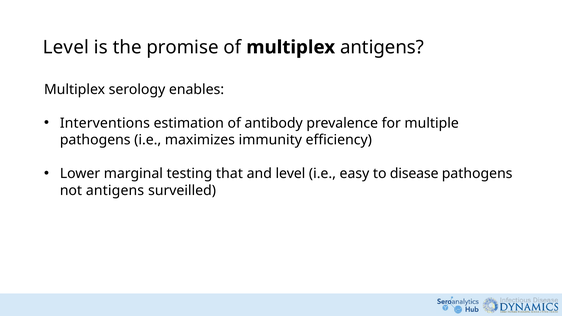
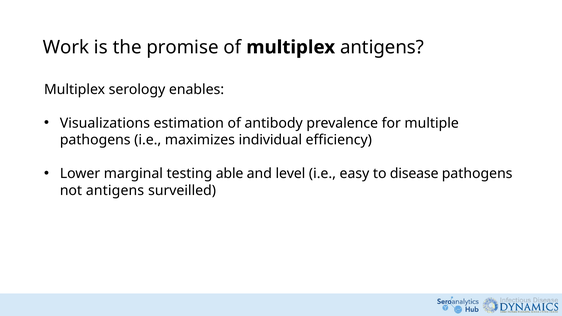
Level at (66, 47): Level -> Work
Interventions: Interventions -> Visualizations
immunity: immunity -> individual
that: that -> able
